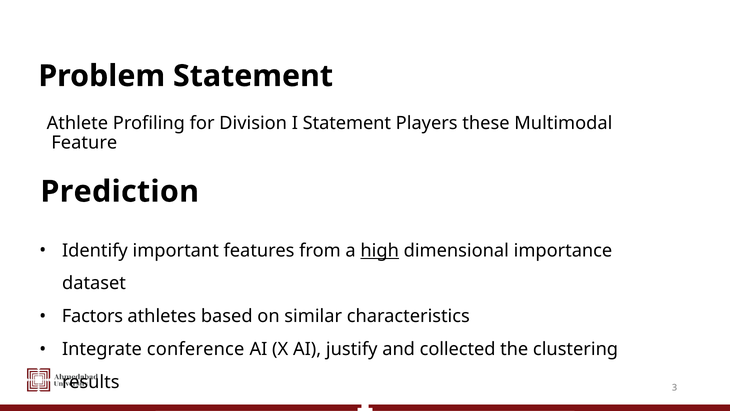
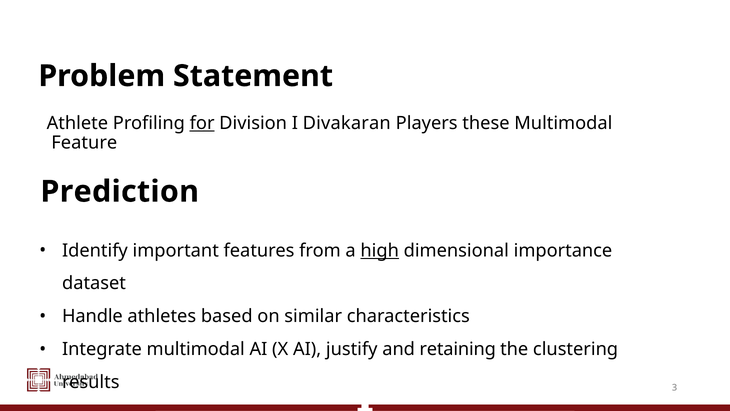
for underline: none -> present
I Statement: Statement -> Divakaran
Factors: Factors -> Handle
Integrate conference: conference -> multimodal
collected: collected -> retaining
